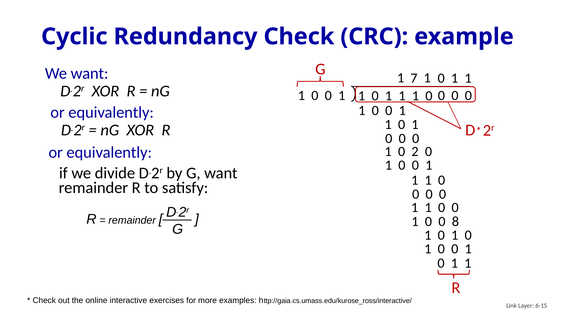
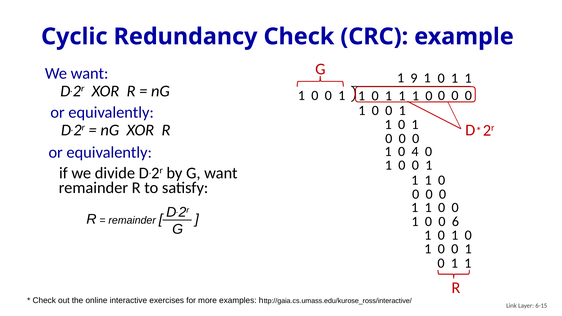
7: 7 -> 9
2: 2 -> 4
8: 8 -> 6
